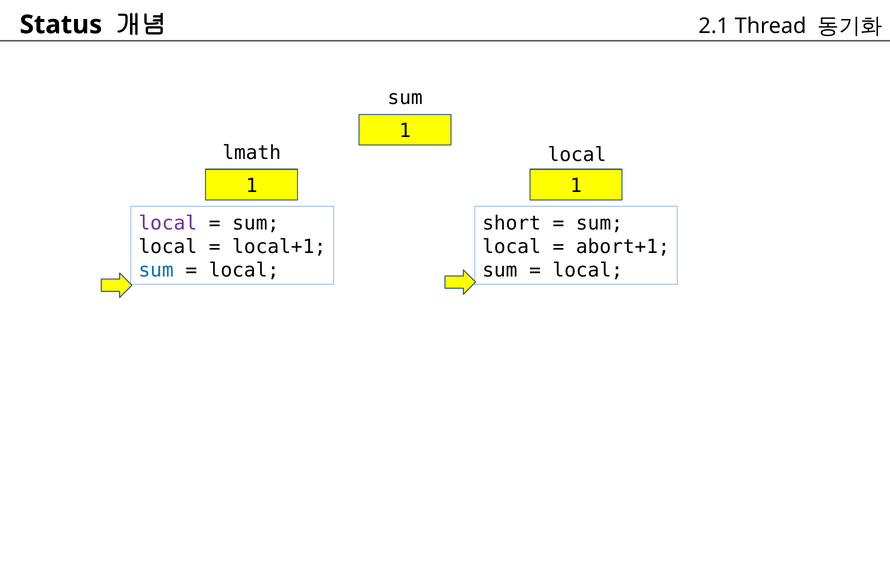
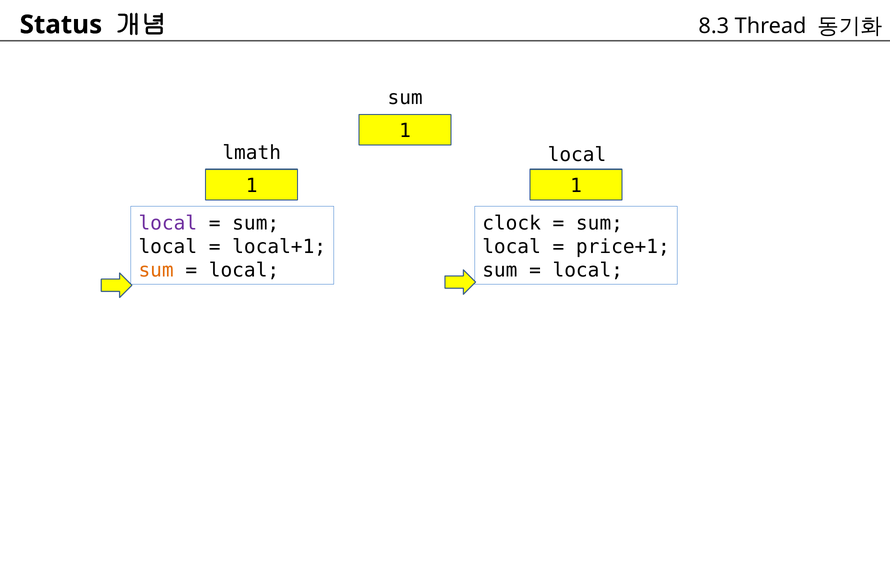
2.1: 2.1 -> 8.3
short: short -> clock
abort+1: abort+1 -> price+1
sum at (156, 270) colour: blue -> orange
